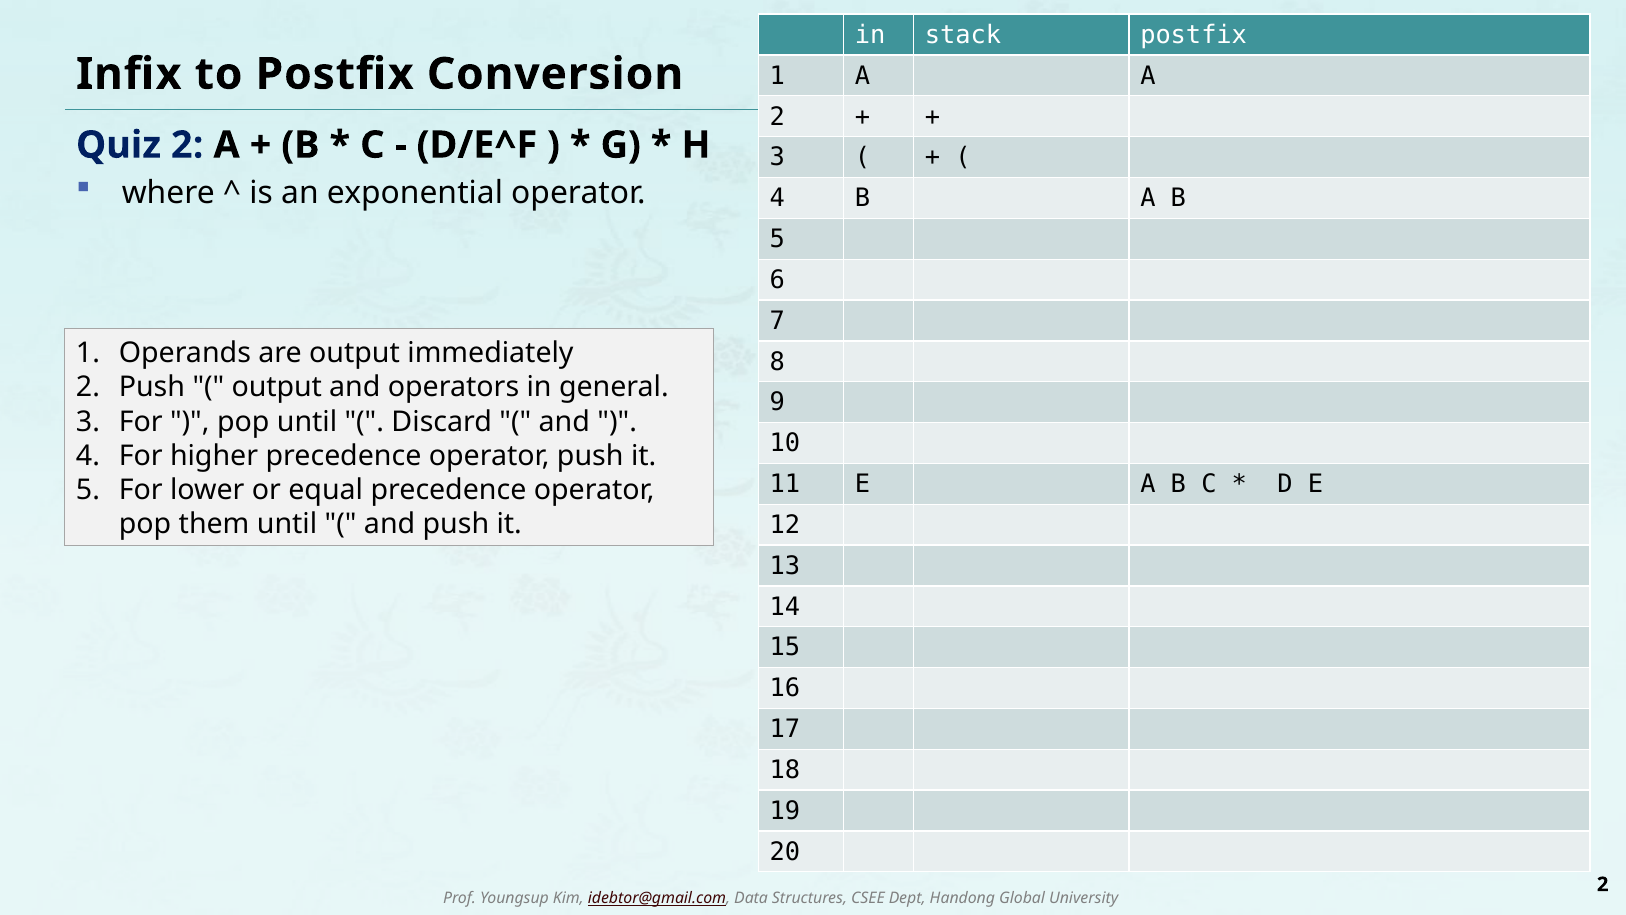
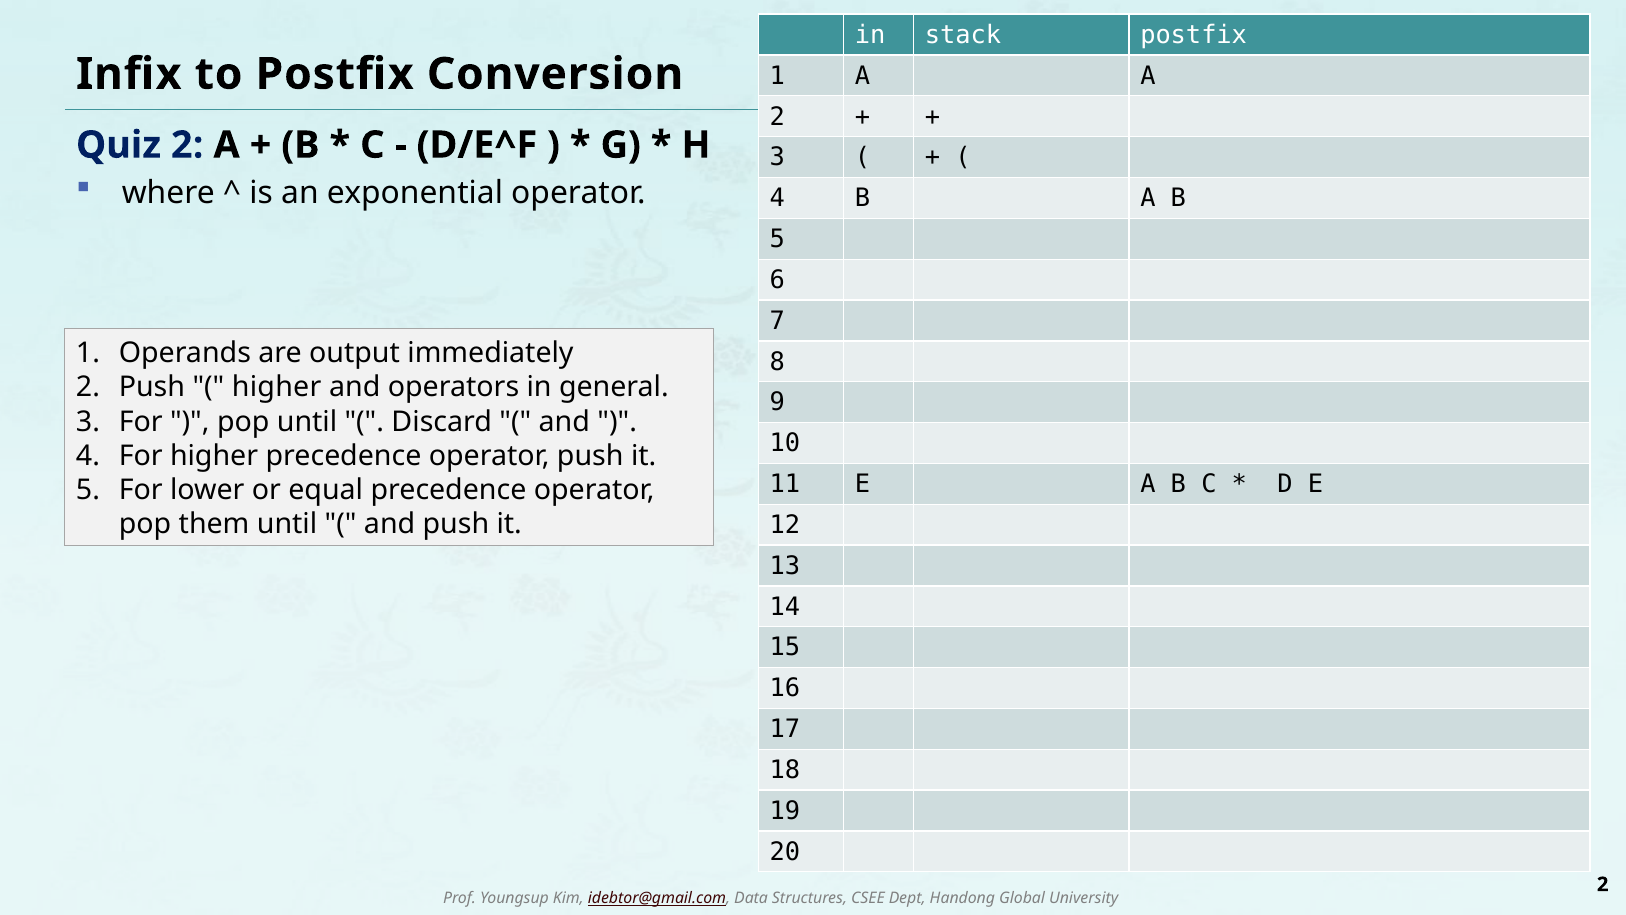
output at (277, 387): output -> higher
